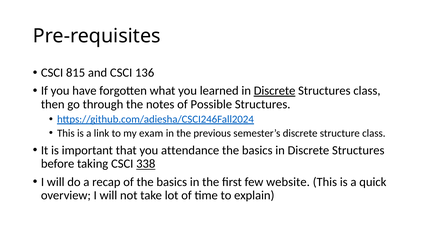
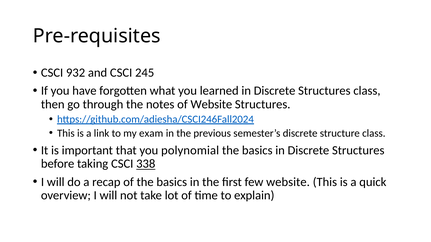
815: 815 -> 932
136: 136 -> 245
Discrete at (275, 91) underline: present -> none
of Possible: Possible -> Website
attendance: attendance -> polynomial
